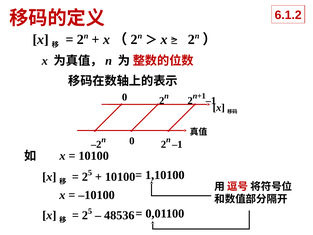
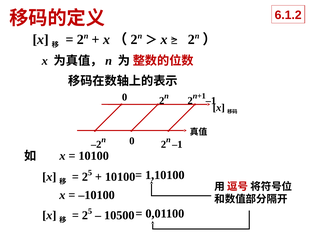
48536: 48536 -> 10500
